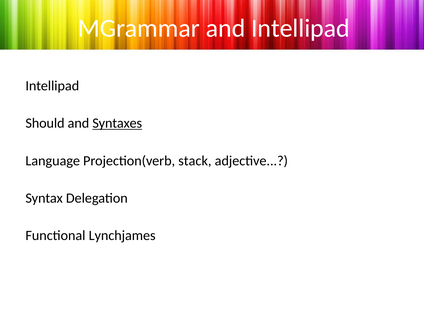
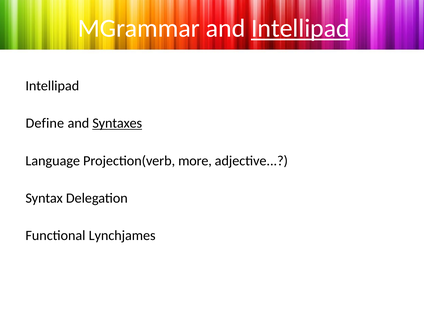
Intellipad at (300, 28) underline: none -> present
Should: Should -> Define
stack: stack -> more
